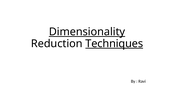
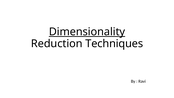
Techniques underline: present -> none
